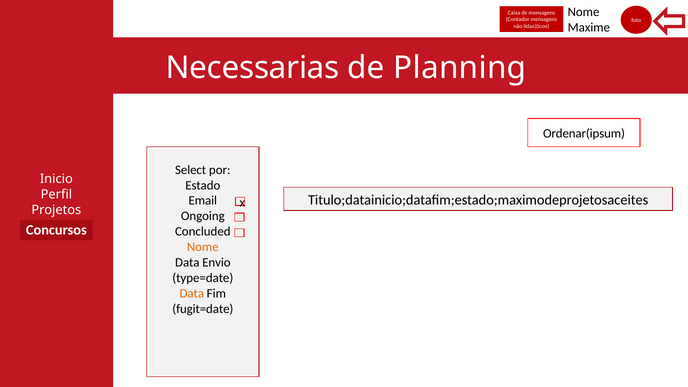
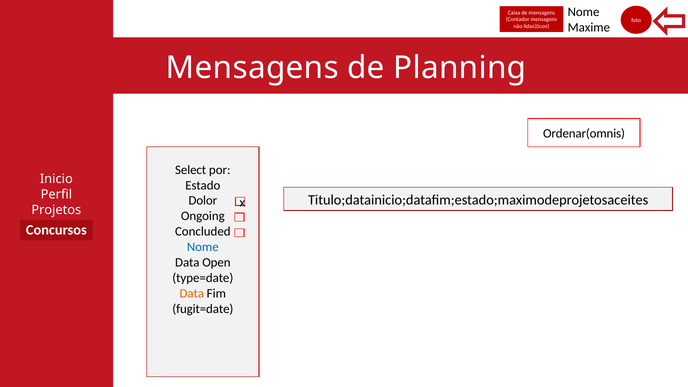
Necessarias at (253, 68): Necessarias -> Mensagens
Ordenar(ipsum: Ordenar(ipsum -> Ordenar(omnis
Email: Email -> Dolor
Nome at (203, 247) colour: orange -> blue
Envio: Envio -> Open
